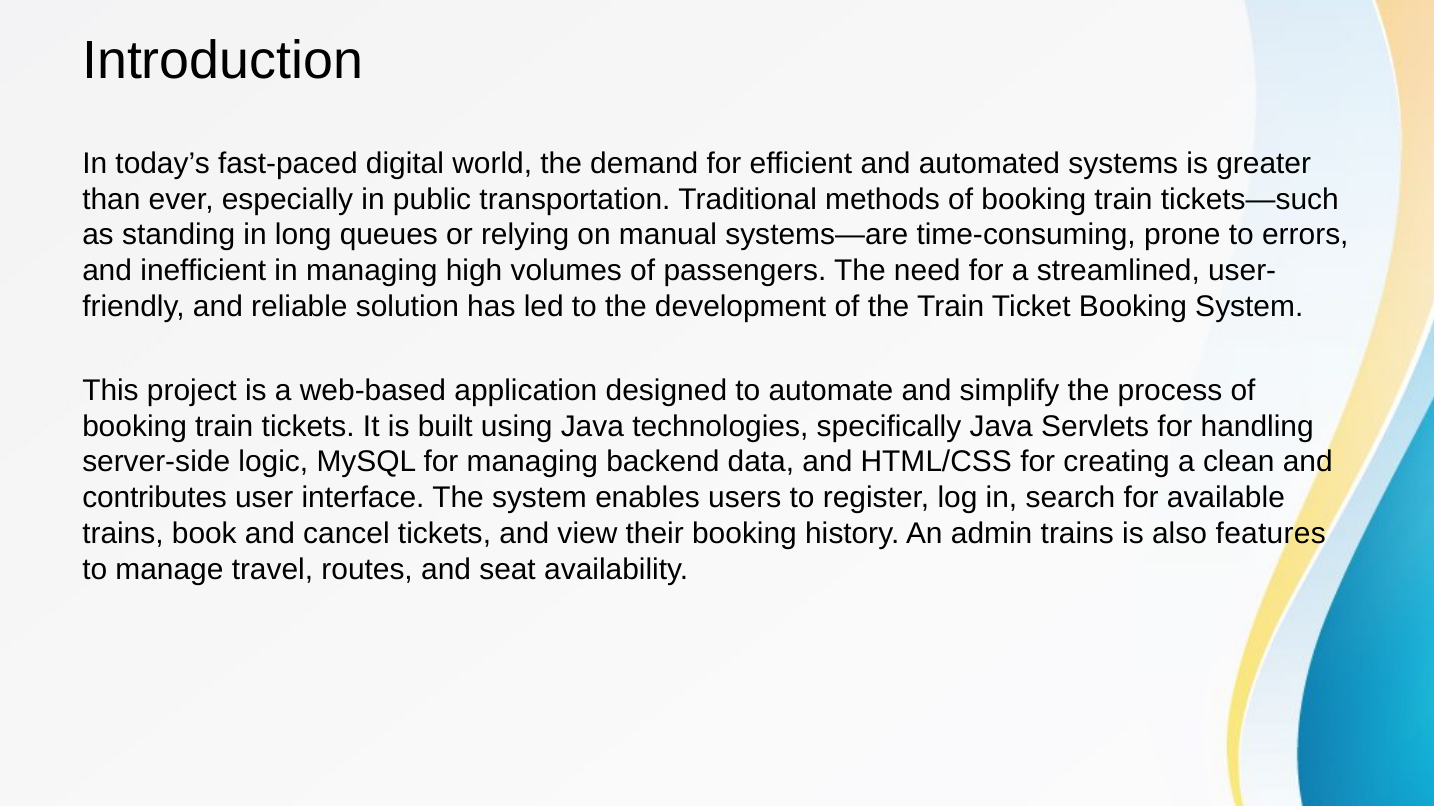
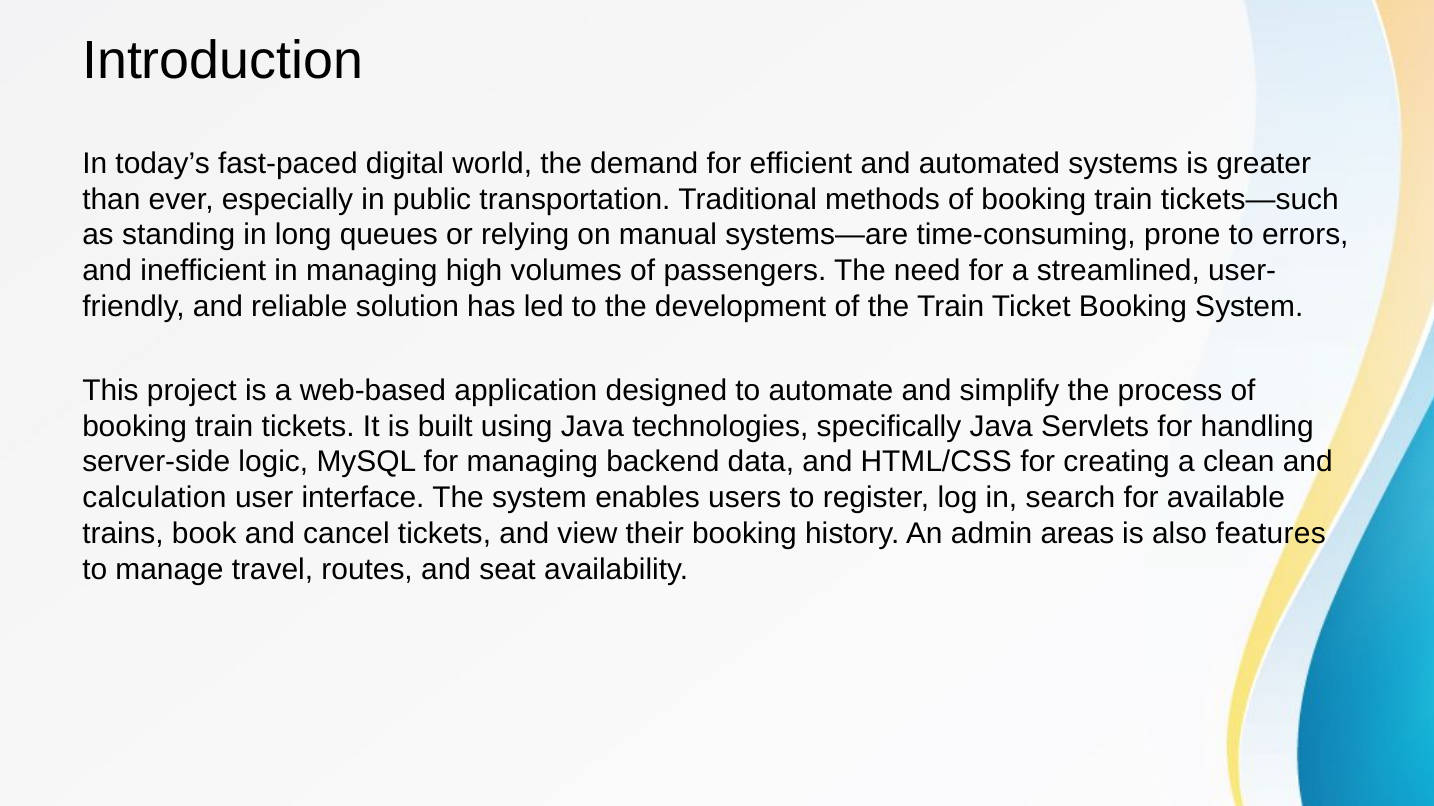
contributes: contributes -> calculation
admin trains: trains -> areas
